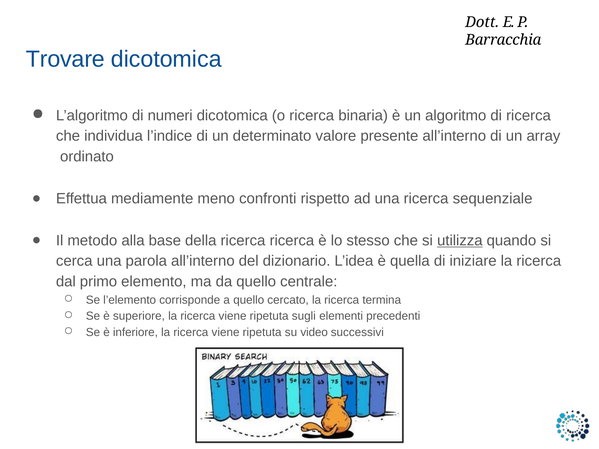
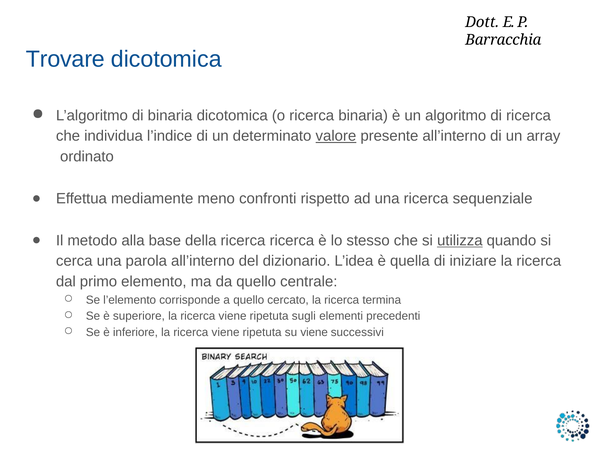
di numeri: numeri -> binaria
valore underline: none -> present
su video: video -> viene
